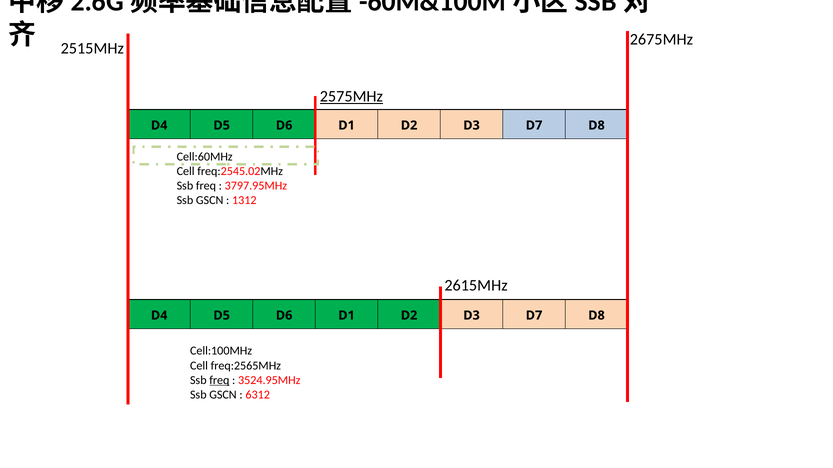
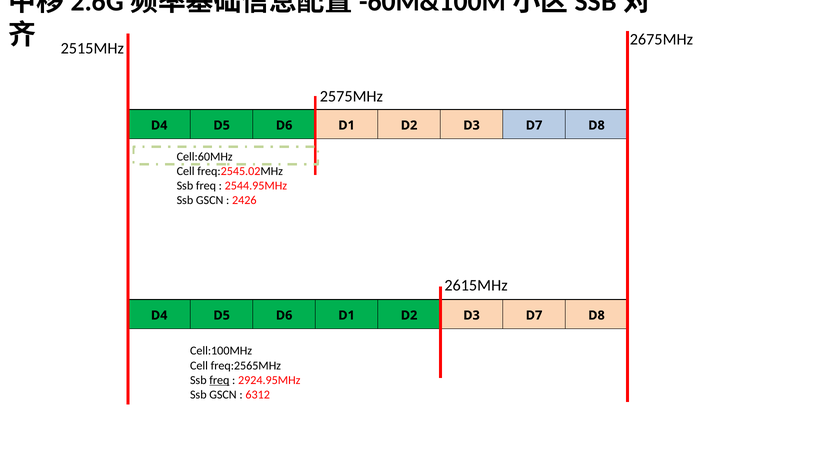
2575MHz underline: present -> none
3797.95MHz: 3797.95MHz -> 2544.95MHz
1312: 1312 -> 2426
3524.95MHz: 3524.95MHz -> 2924.95MHz
